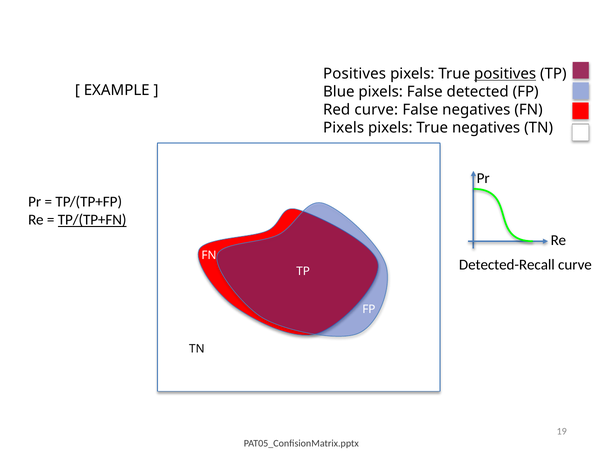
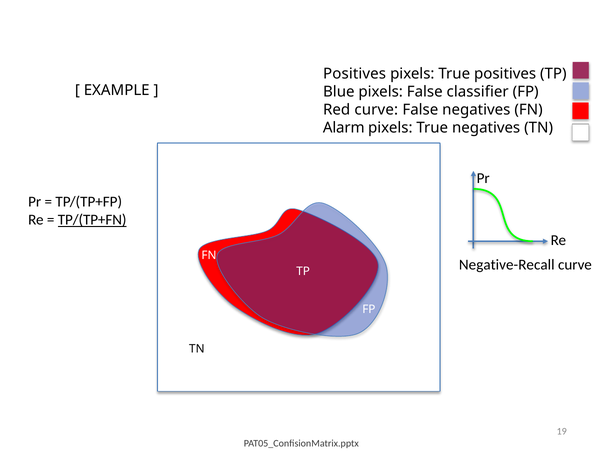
positives at (505, 74) underline: present -> none
detected: detected -> classifier
Pixels at (344, 128): Pixels -> Alarm
Detected-Recall: Detected-Recall -> Negative-Recall
